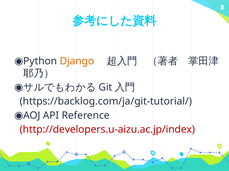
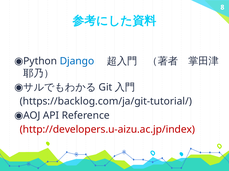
Django colour: orange -> blue
